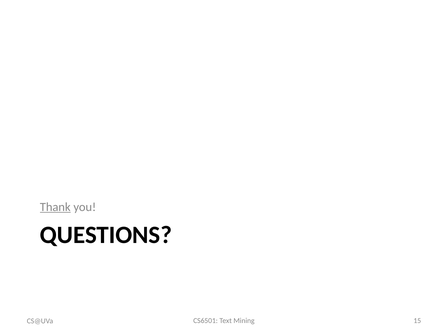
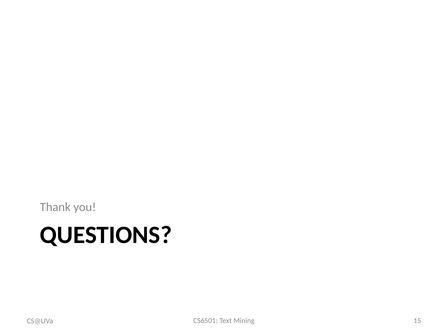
Thank underline: present -> none
